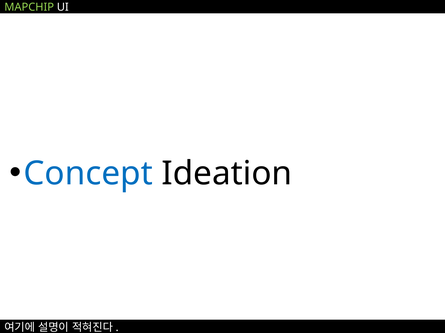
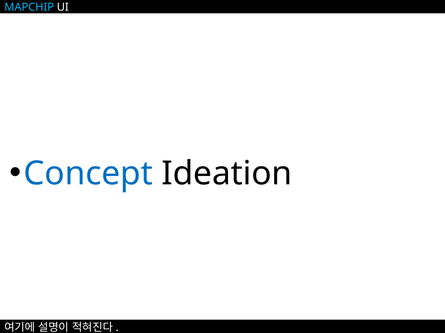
MAPCHIP colour: light green -> light blue
